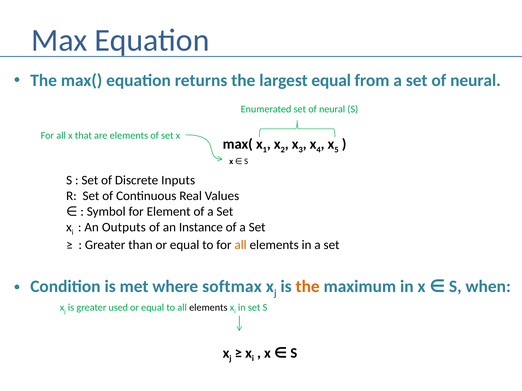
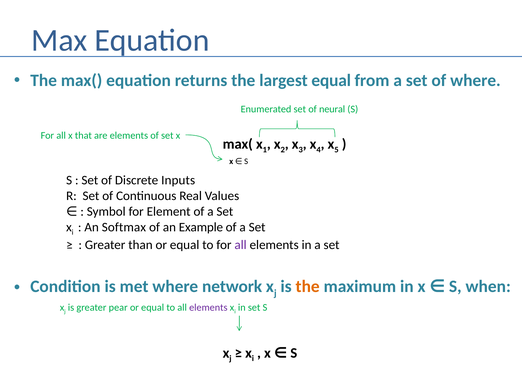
a set of neural: neural -> where
Outputs: Outputs -> Softmax
Instance: Instance -> Example
all at (241, 245) colour: orange -> purple
softmax: softmax -> network
used: used -> pear
elements at (208, 308) colour: black -> purple
